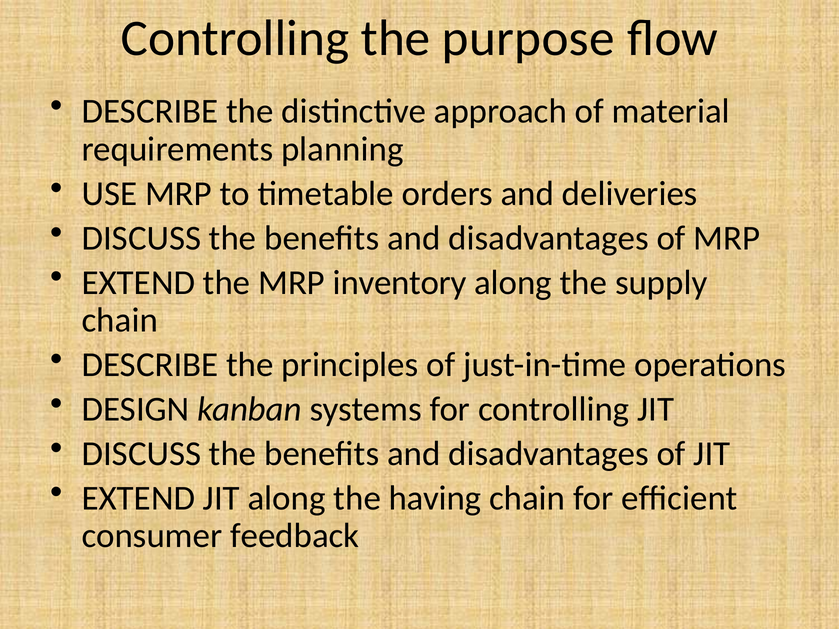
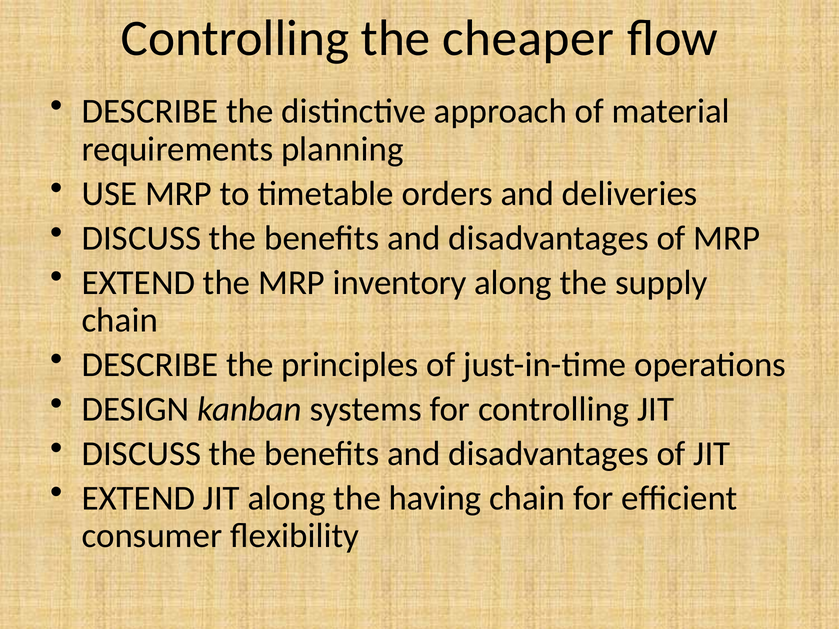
purpose: purpose -> cheaper
feedback: feedback -> ﬂexibility
